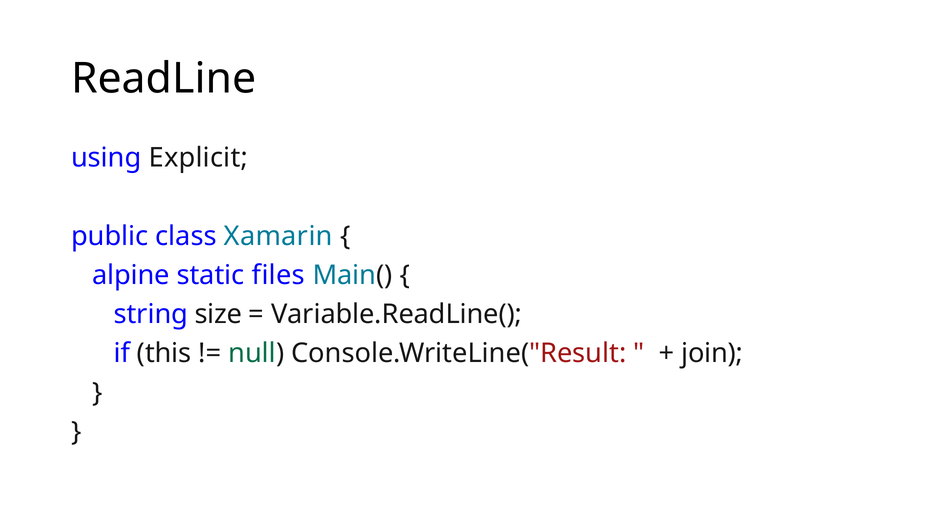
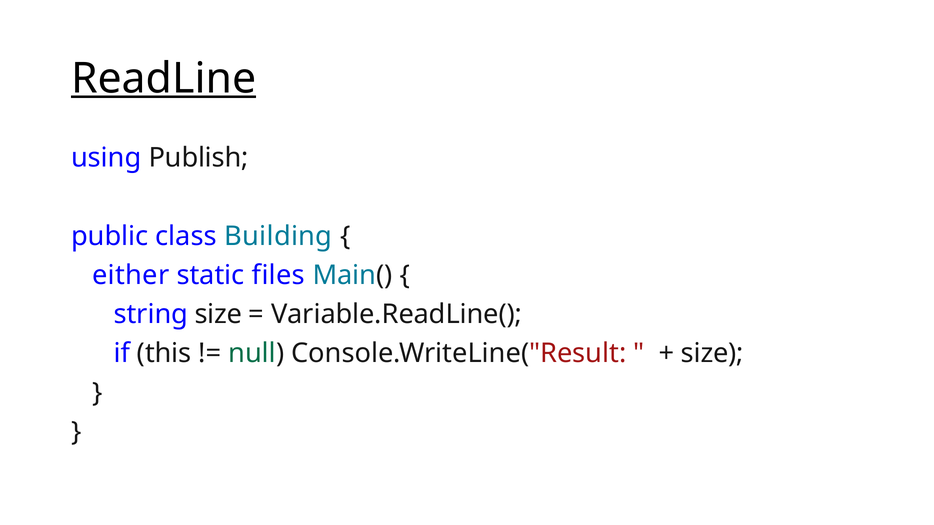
ReadLine underline: none -> present
Explicit: Explicit -> Publish
Xamarin: Xamarin -> Building
alpine: alpine -> either
join at (712, 354): join -> size
